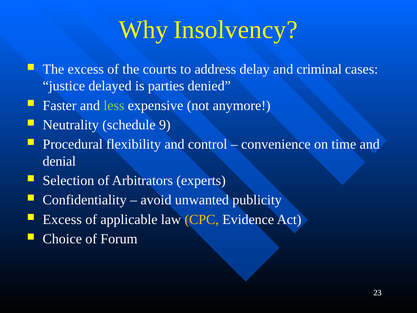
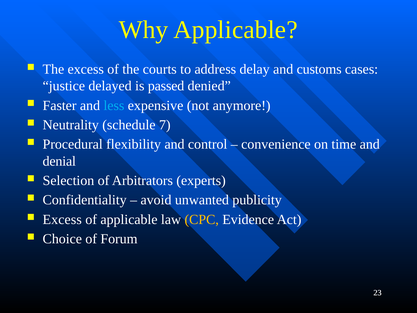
Why Insolvency: Insolvency -> Applicable
criminal: criminal -> customs
parties: parties -> passed
less colour: light green -> light blue
9: 9 -> 7
